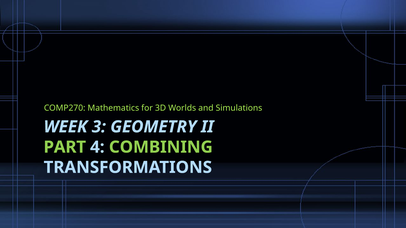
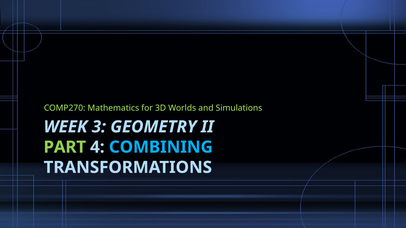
COMBINING colour: light green -> light blue
